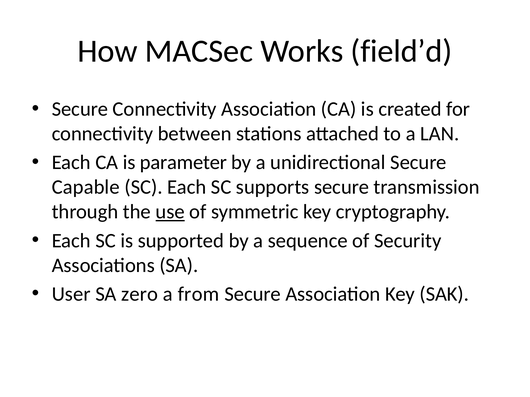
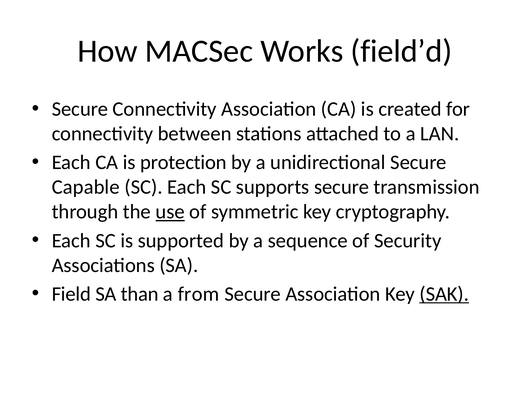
parameter: parameter -> protection
User: User -> Field
zero: zero -> than
SAK underline: none -> present
